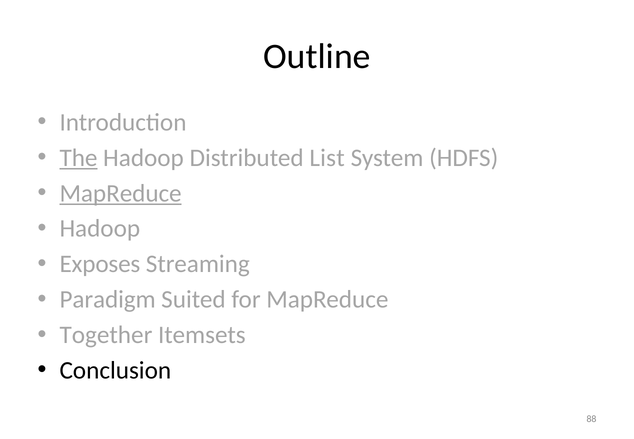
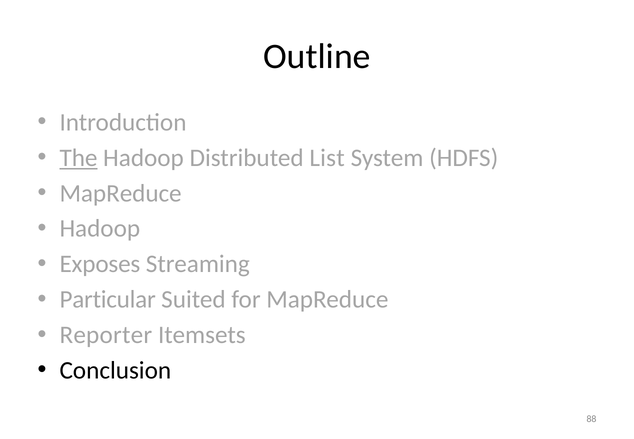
MapReduce at (121, 193) underline: present -> none
Paradigm: Paradigm -> Particular
Together: Together -> Reporter
